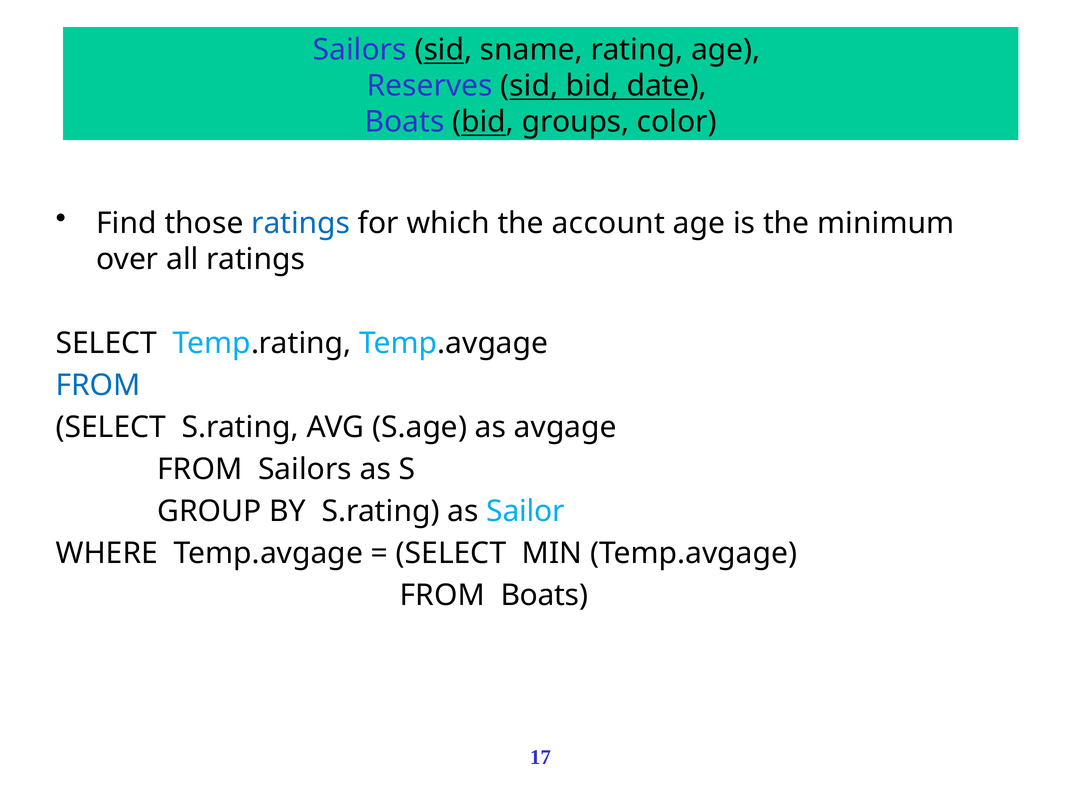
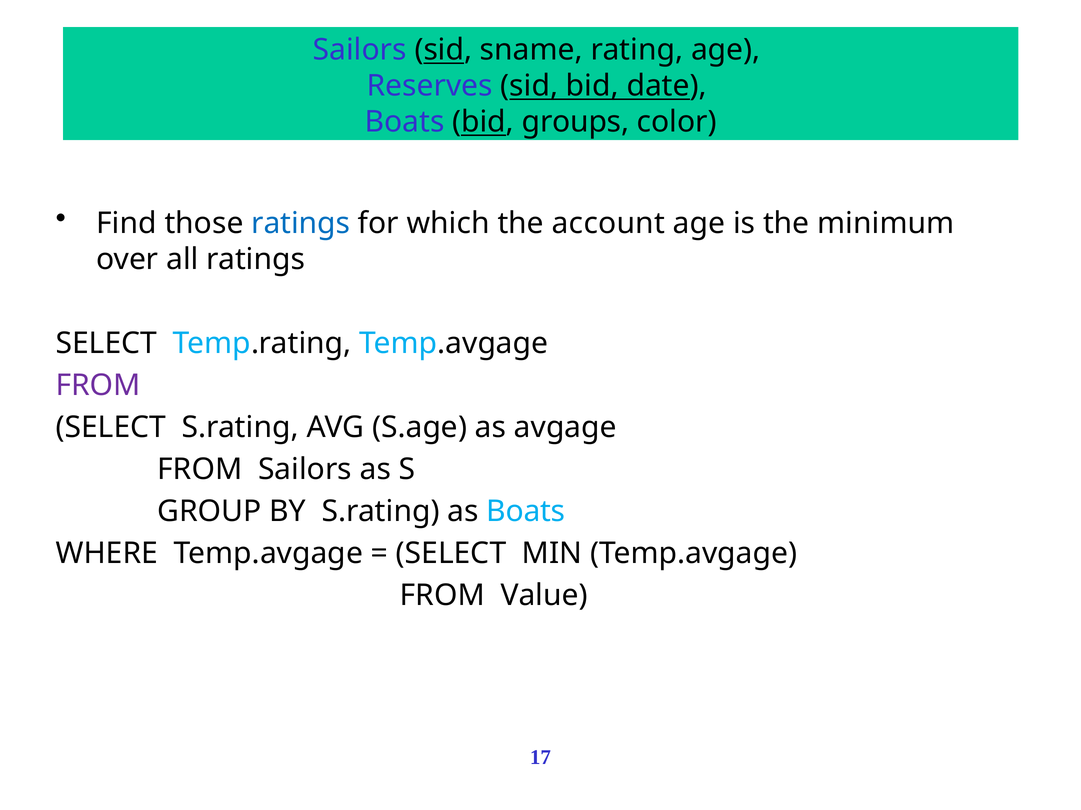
FROM at (98, 386) colour: blue -> purple
as Sailor: Sailor -> Boats
FROM Boats: Boats -> Value
